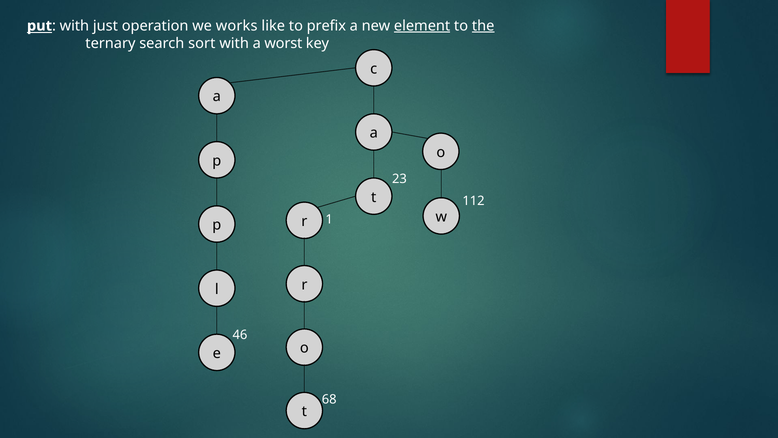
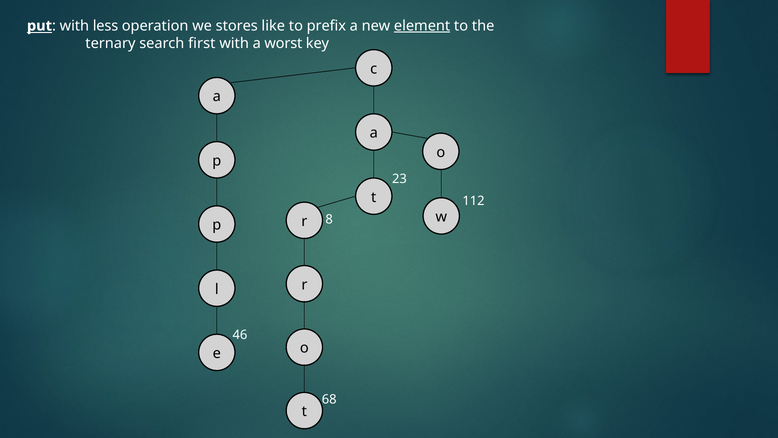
just: just -> less
works: works -> stores
the underline: present -> none
sort: sort -> first
1: 1 -> 8
